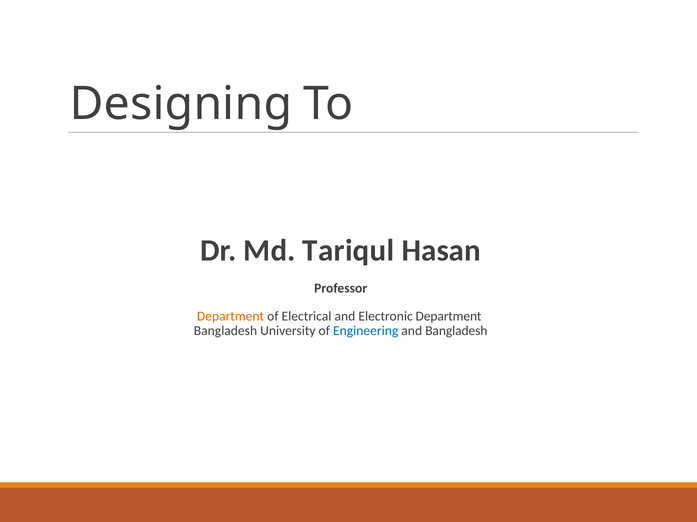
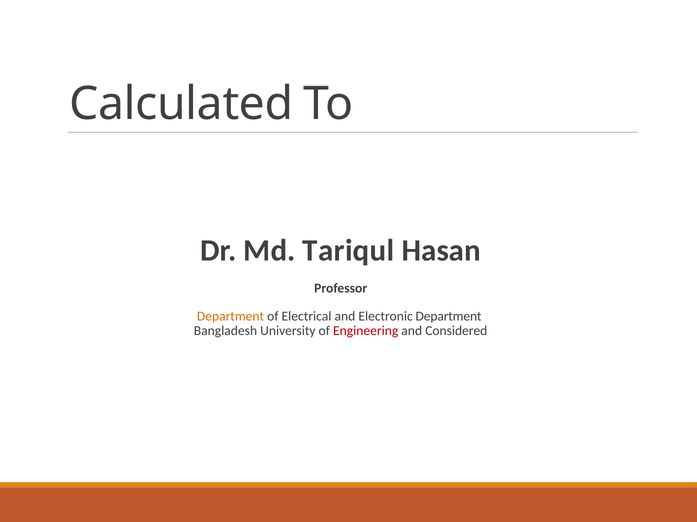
Designing: Designing -> Calculated
Engineering colour: blue -> red
and Bangladesh: Bangladesh -> Considered
